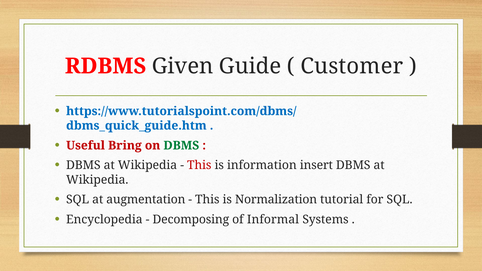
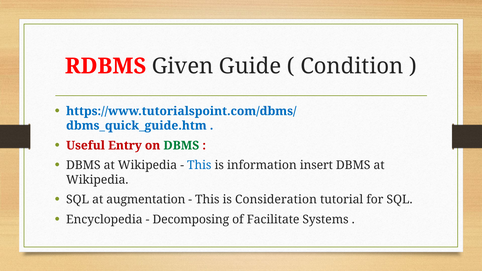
Customer: Customer -> Condition
Bring: Bring -> Entry
This at (199, 165) colour: red -> blue
Normalization: Normalization -> Consideration
Informal: Informal -> Facilitate
